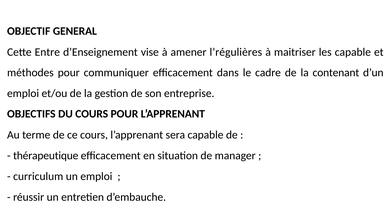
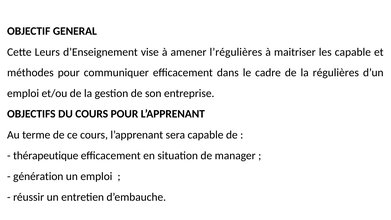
Entre: Entre -> Leurs
contenant: contenant -> régulières
curriculum: curriculum -> génération
